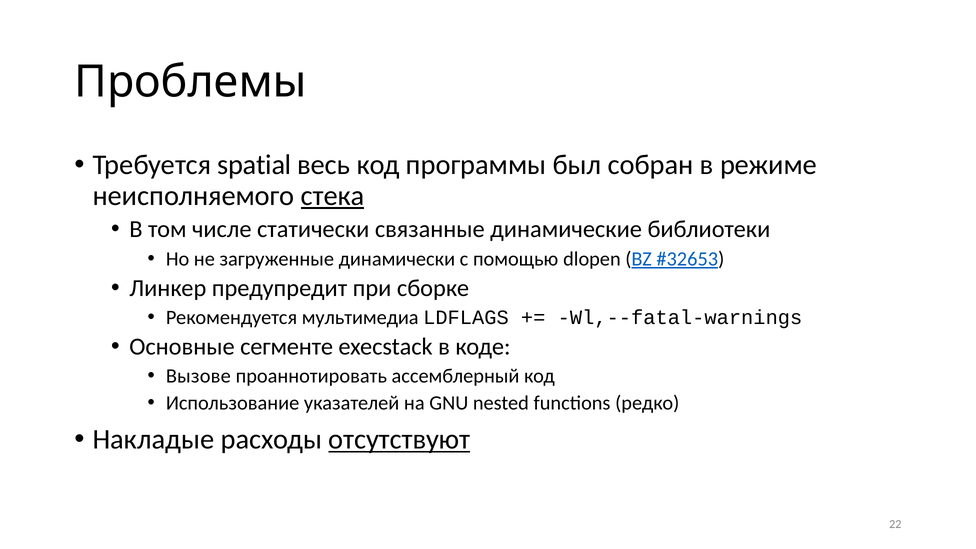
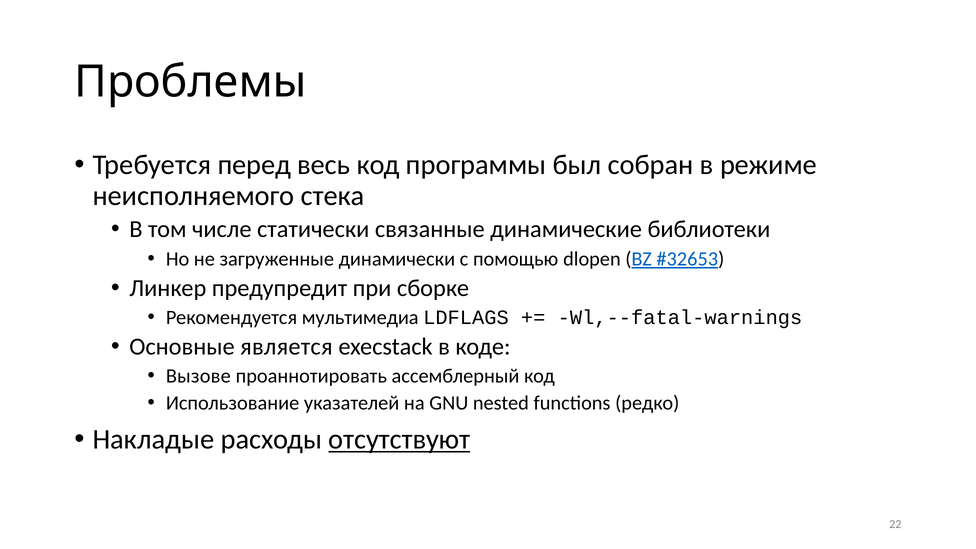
spatial: spatial -> перед
стека underline: present -> none
сегменте: сегменте -> является
